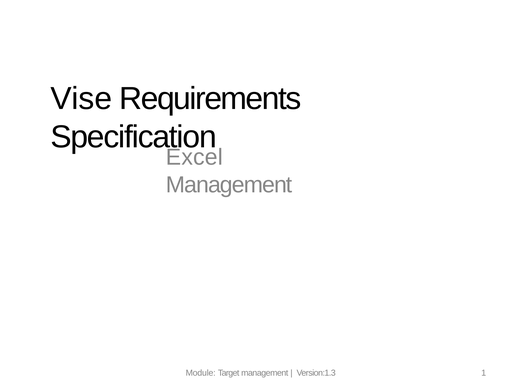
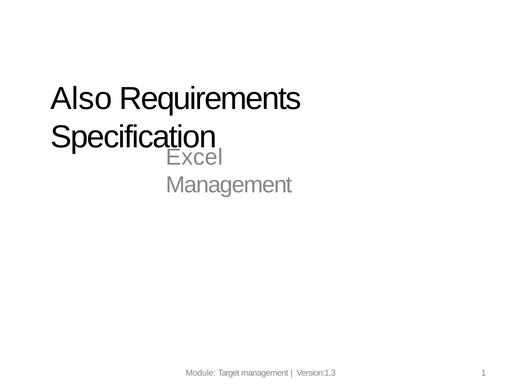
Vise: Vise -> Also
